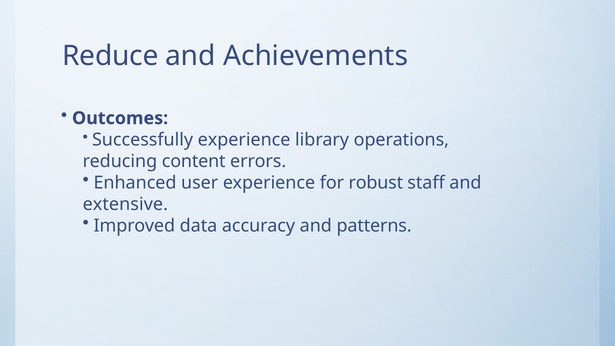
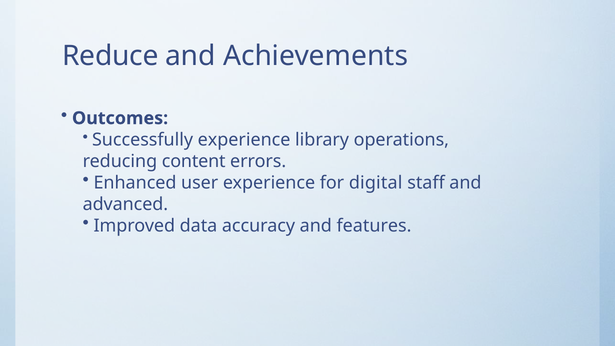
robust: robust -> digital
extensive: extensive -> advanced
patterns: patterns -> features
